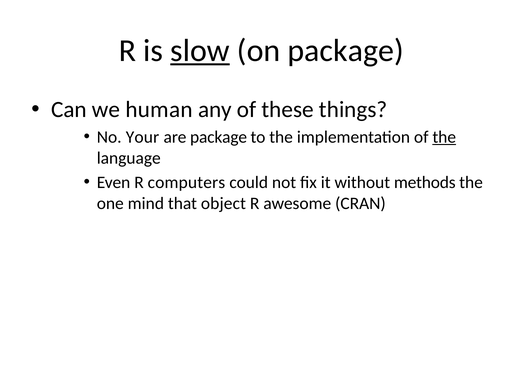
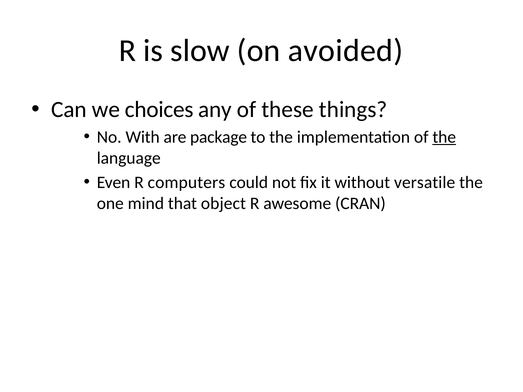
slow underline: present -> none
on package: package -> avoided
human: human -> choices
Your: Your -> With
methods: methods -> versatile
